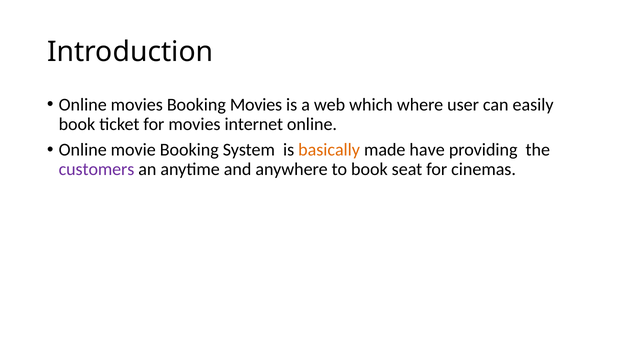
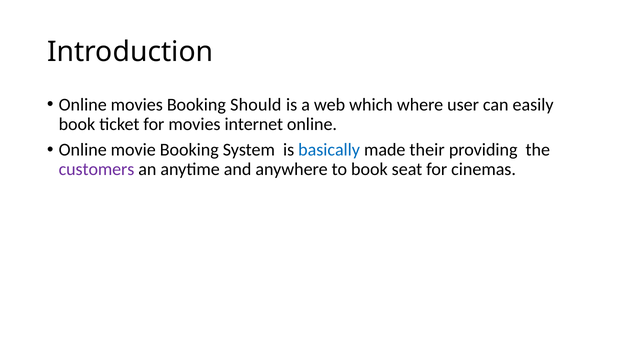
Booking Movies: Movies -> Should
basically colour: orange -> blue
have: have -> their
